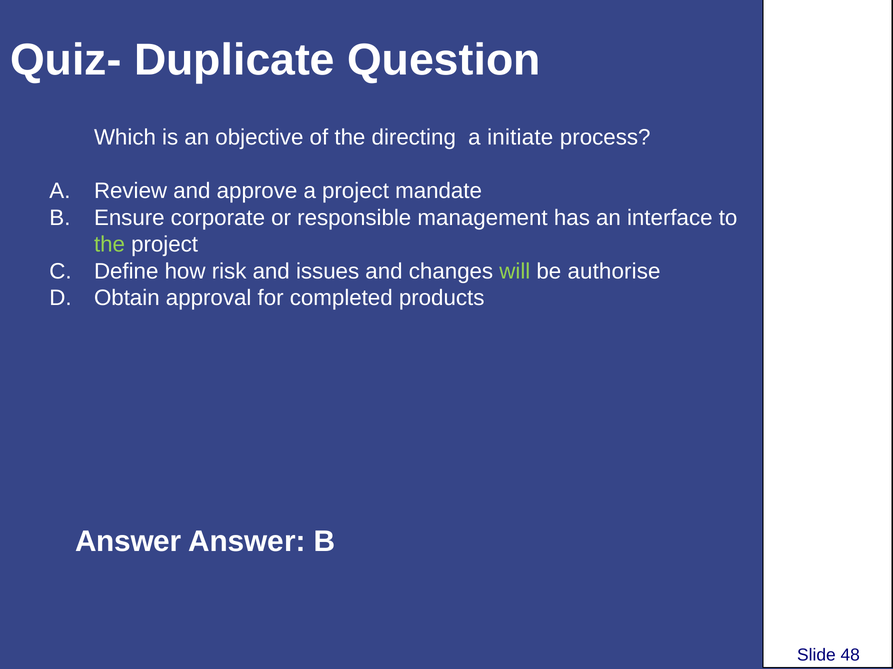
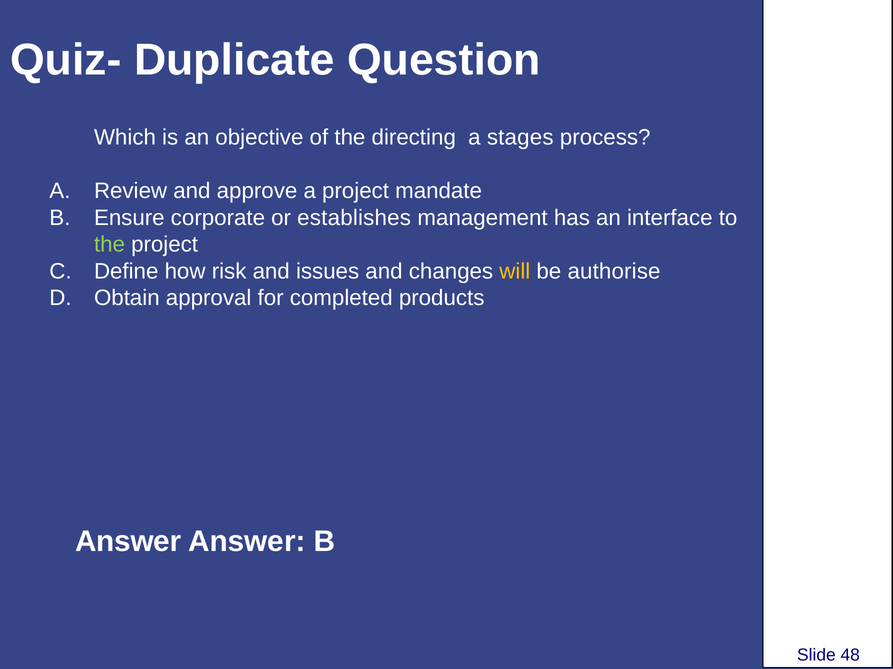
initiate: initiate -> stages
responsible: responsible -> establishes
will colour: light green -> yellow
